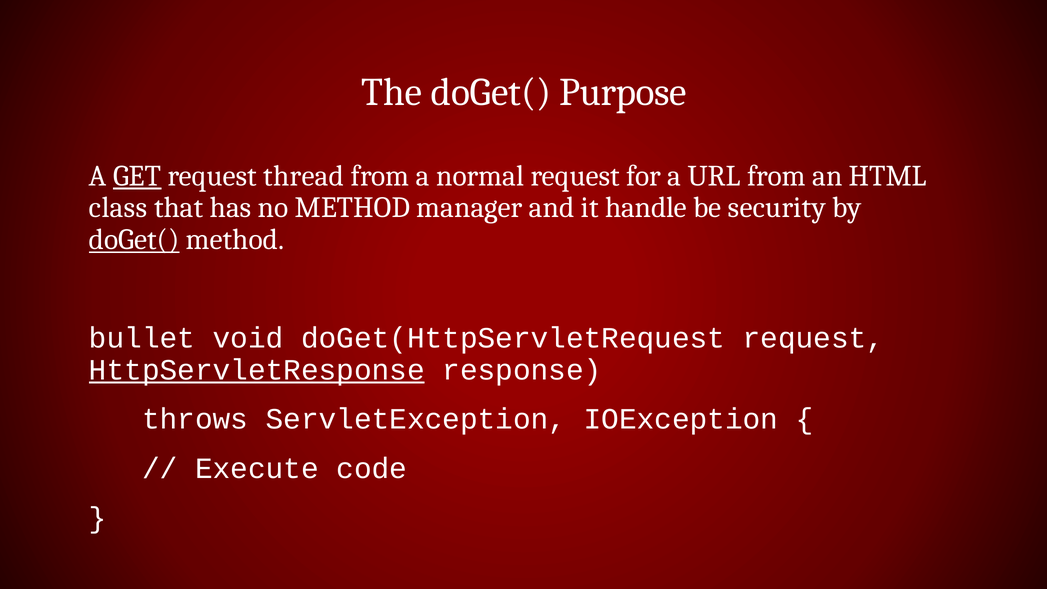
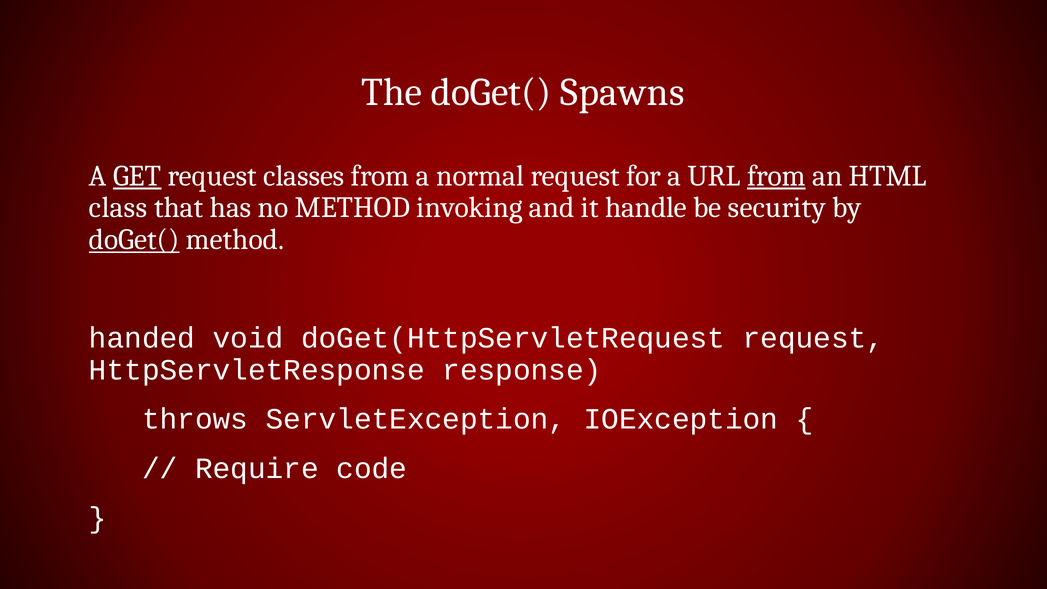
Purpose: Purpose -> Spawns
thread: thread -> classes
from at (776, 176) underline: none -> present
manager: manager -> invoking
bullet: bullet -> handed
HttpServletResponse underline: present -> none
Execute: Execute -> Require
